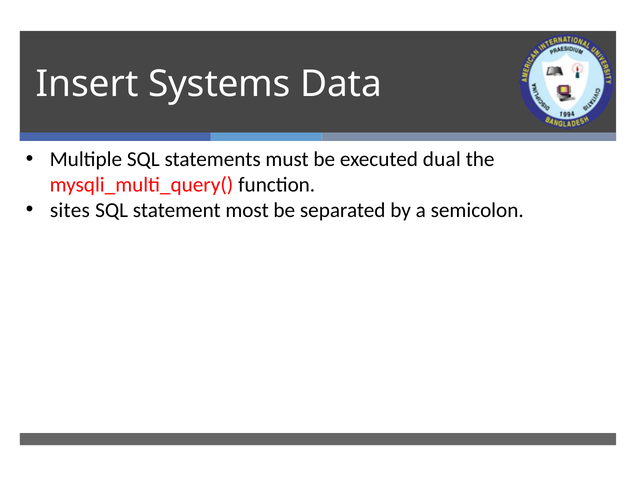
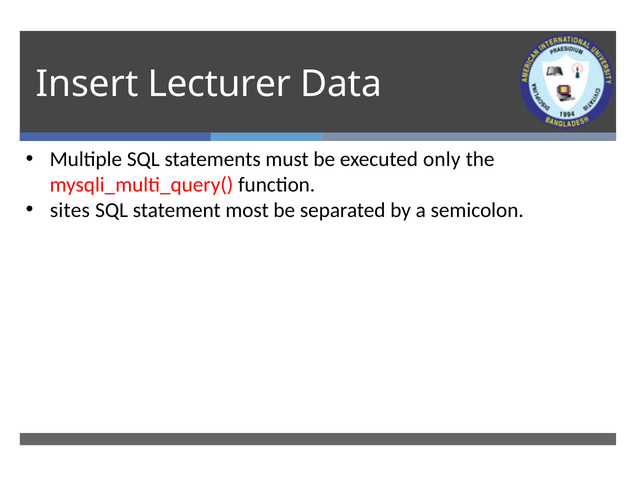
Systems: Systems -> Lecturer
dual: dual -> only
